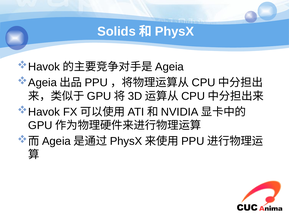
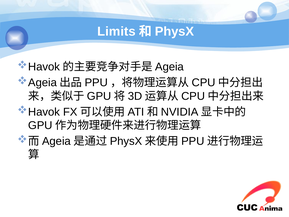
Solids: Solids -> Limits
